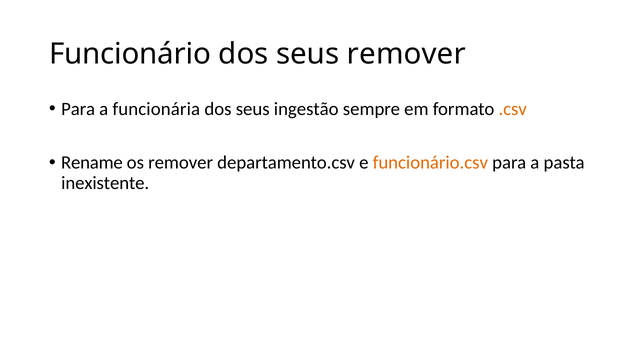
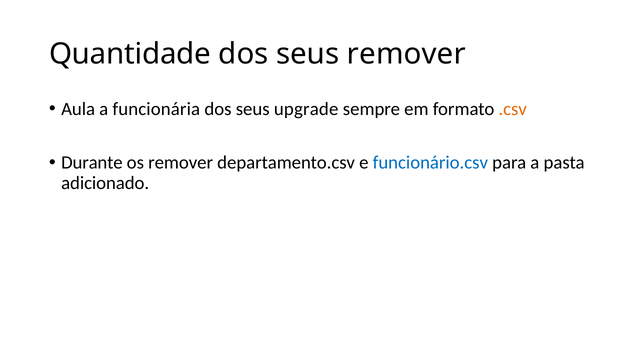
Funcionário: Funcionário -> Quantidade
Para at (78, 109): Para -> Aula
ingestão: ingestão -> upgrade
Rename: Rename -> Durante
funcionário.csv colour: orange -> blue
inexistente: inexistente -> adicionado
